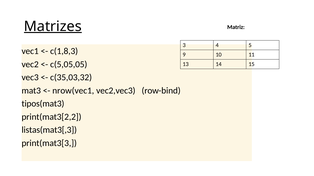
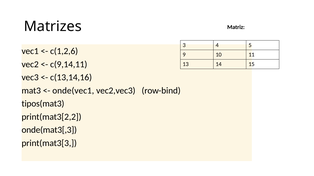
Matrizes underline: present -> none
c(1,8,3: c(1,8,3 -> c(1,2,6
c(5,05,05: c(5,05,05 -> c(9,14,11
c(35,03,32: c(35,03,32 -> c(13,14,16
nrow(vec1: nrow(vec1 -> onde(vec1
listas(mat3[,3: listas(mat3[,3 -> onde(mat3[,3
